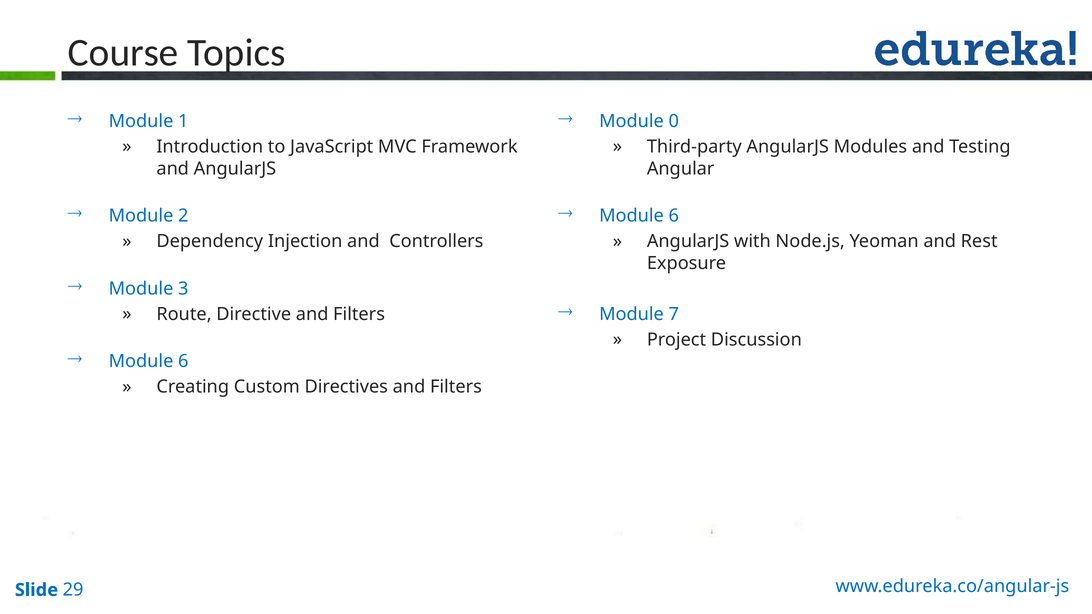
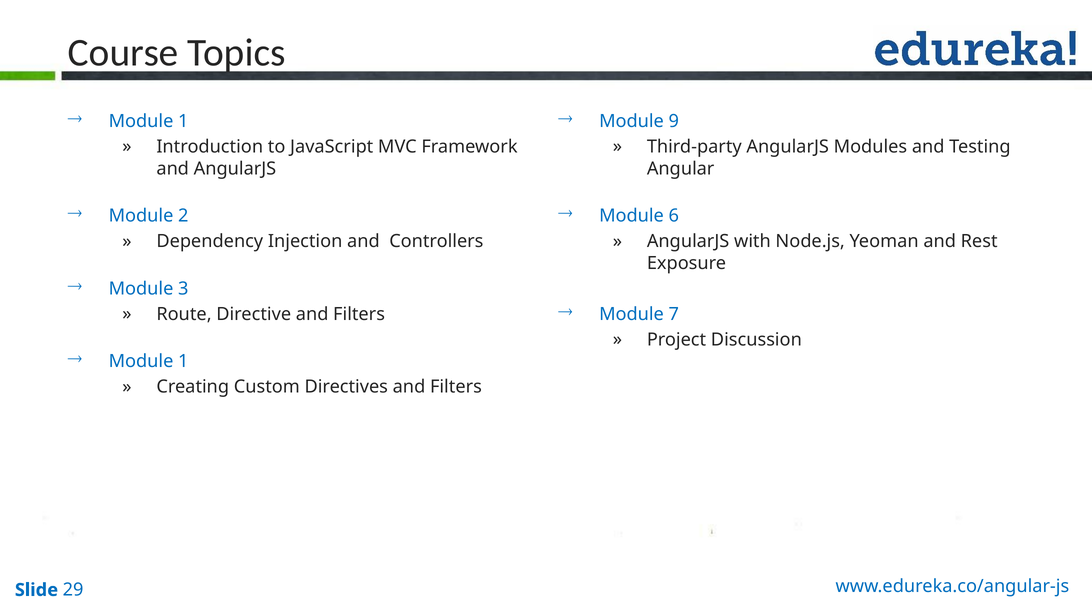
0: 0 -> 9
6 at (183, 362): 6 -> 1
